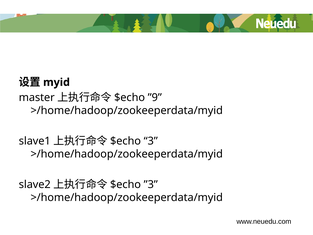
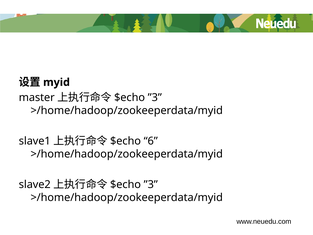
”9 at (155, 97): ”9 -> ”3
3: 3 -> 6
